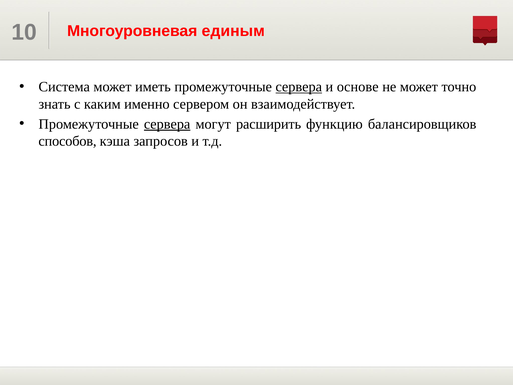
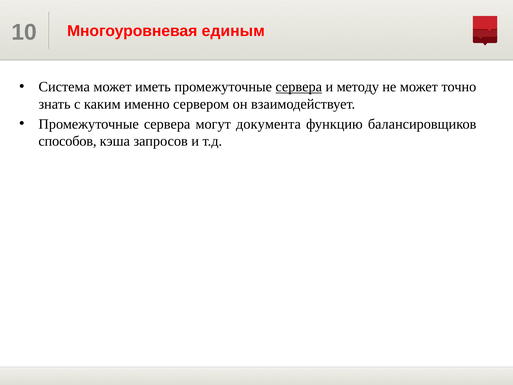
основе: основе -> методу
сервера at (167, 124) underline: present -> none
расширить: расширить -> документа
